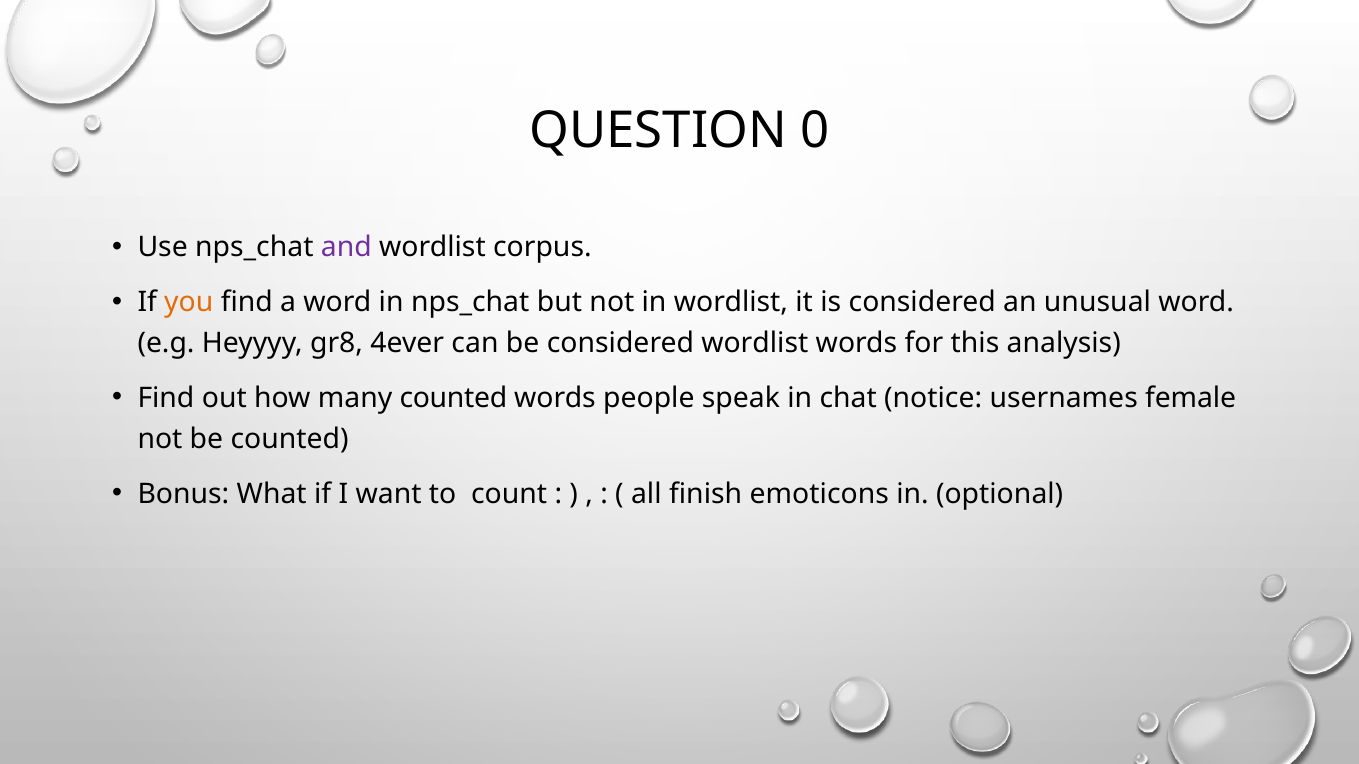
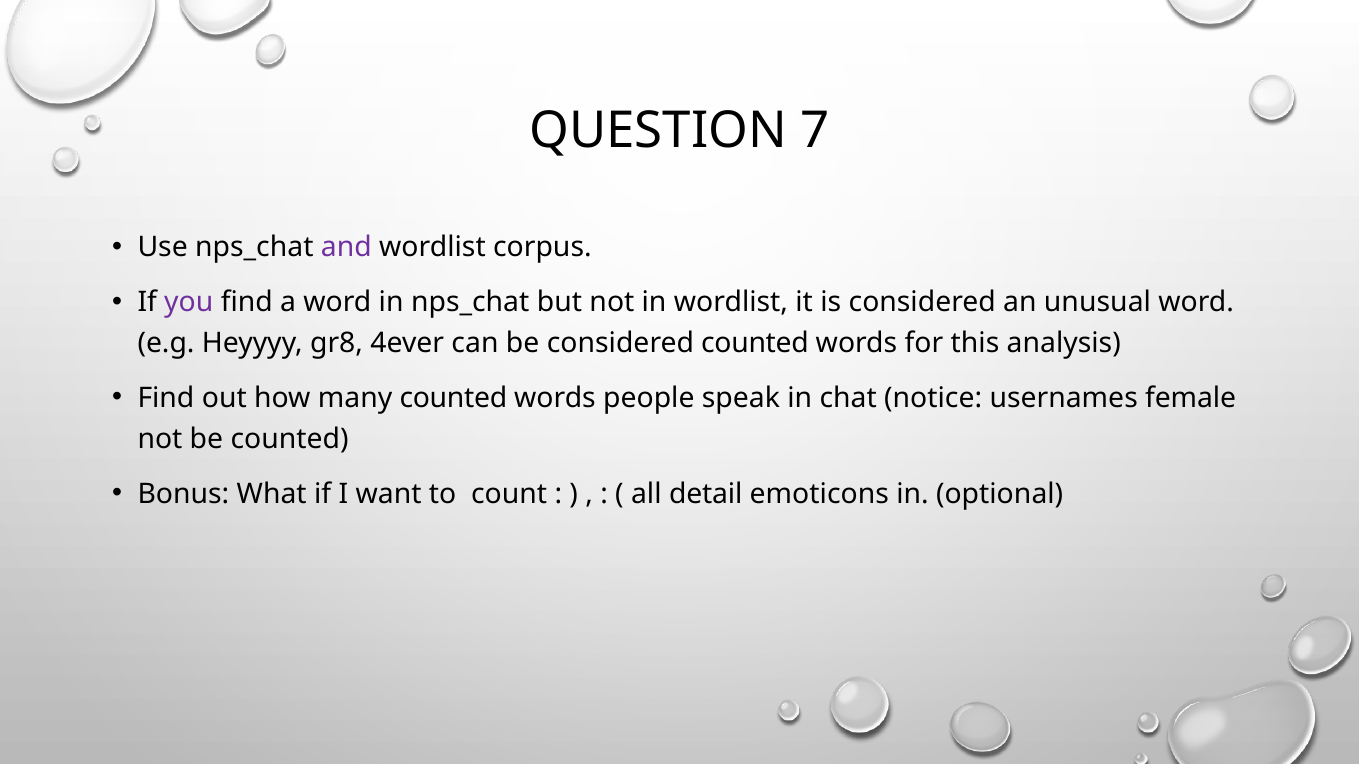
0: 0 -> 7
you colour: orange -> purple
considered wordlist: wordlist -> counted
finish: finish -> detail
